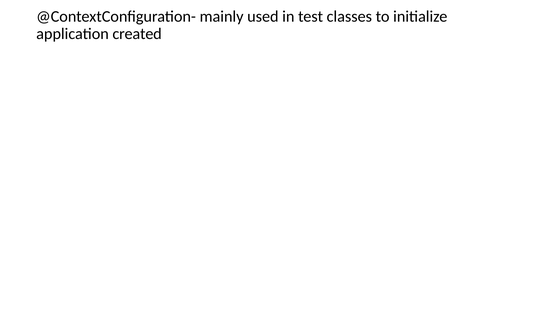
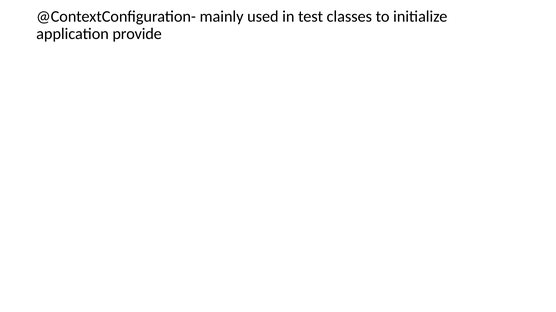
created: created -> provide
